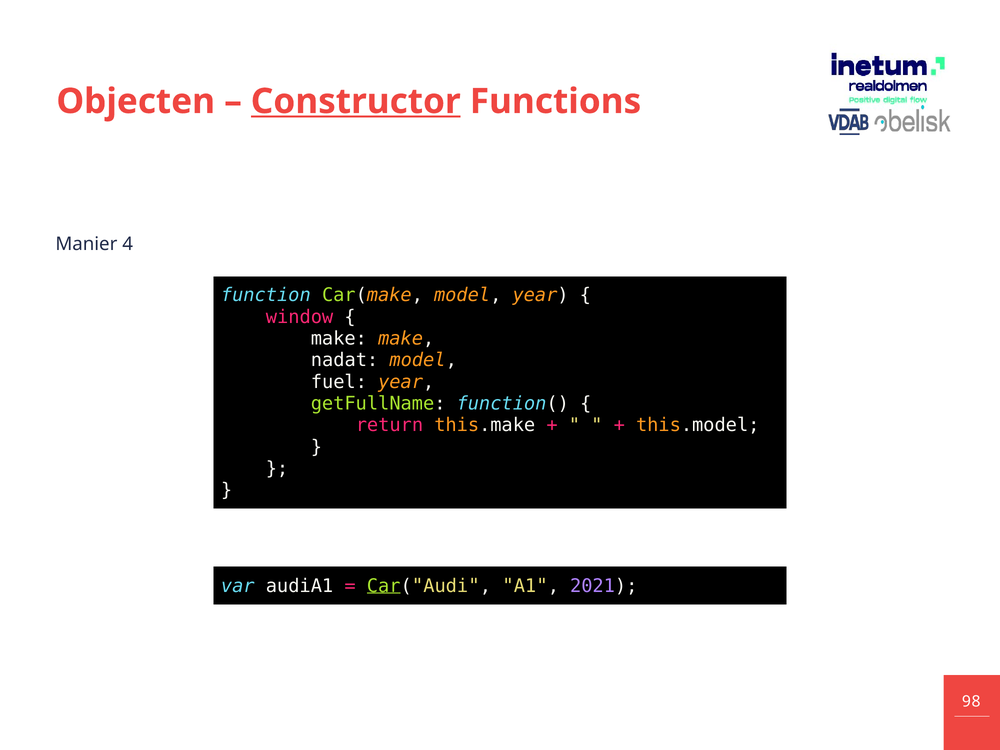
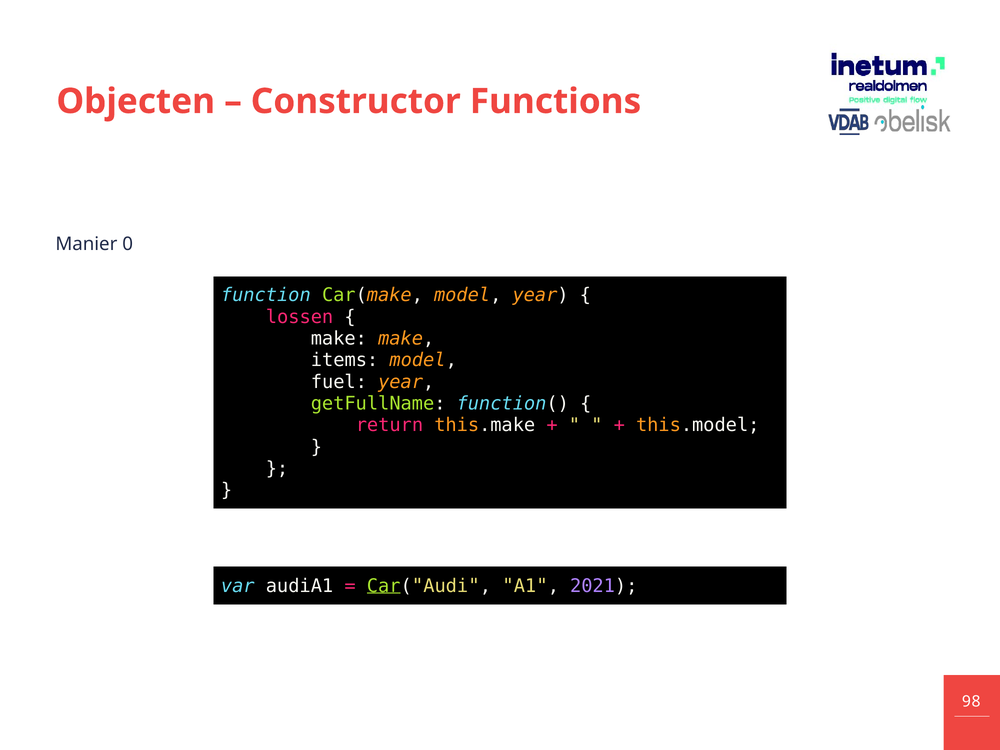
Constructor underline: present -> none
4: 4 -> 0
window: window -> lossen
nadat: nadat -> items
